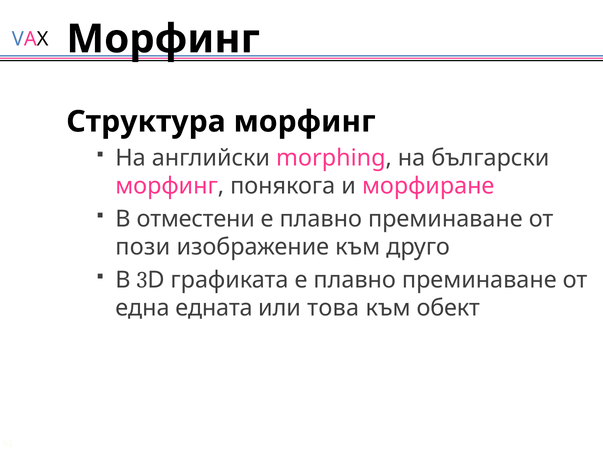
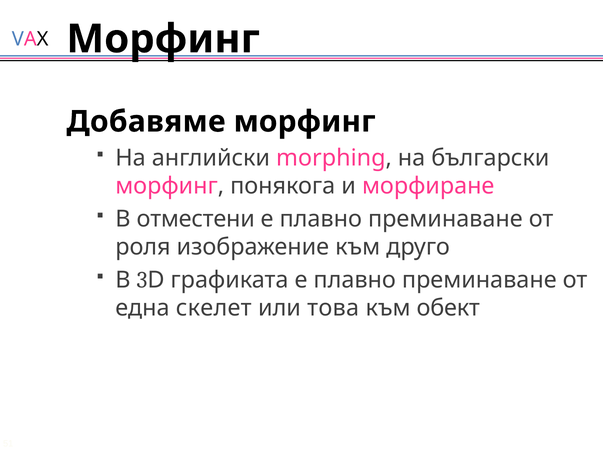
Структура: Структура -> Добавяме
пози: пози -> роля
едната: едната -> скелет
